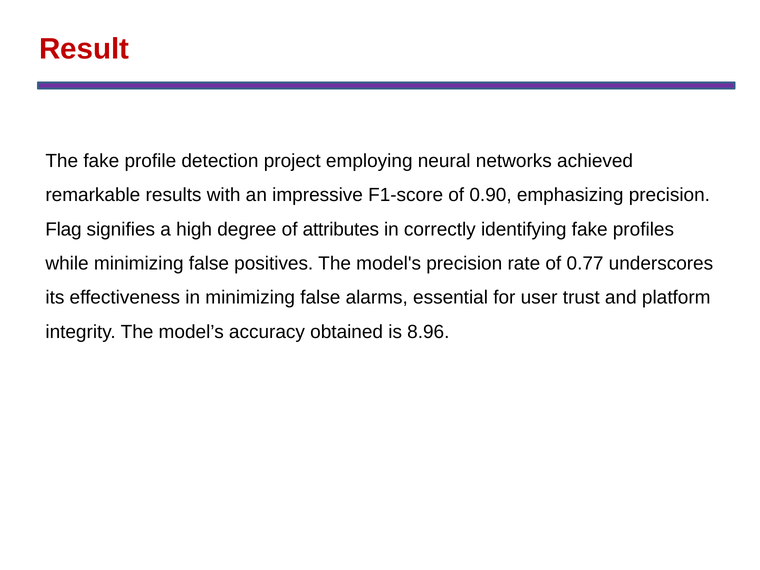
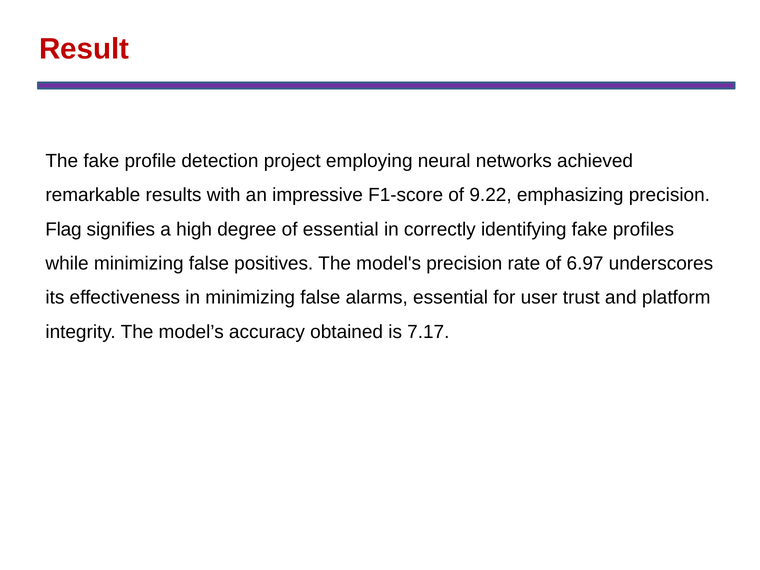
0.90: 0.90 -> 9.22
of attributes: attributes -> essential
0.77: 0.77 -> 6.97
8.96: 8.96 -> 7.17
